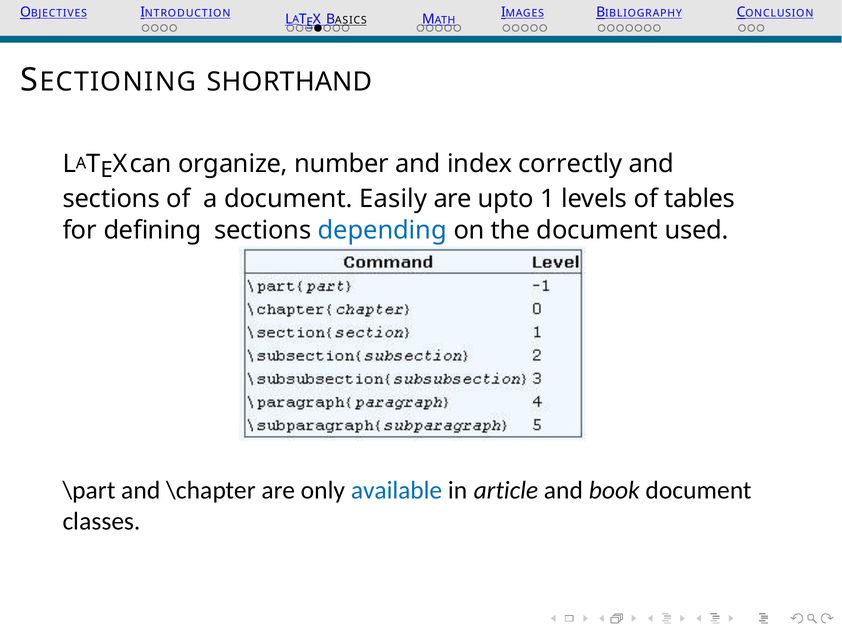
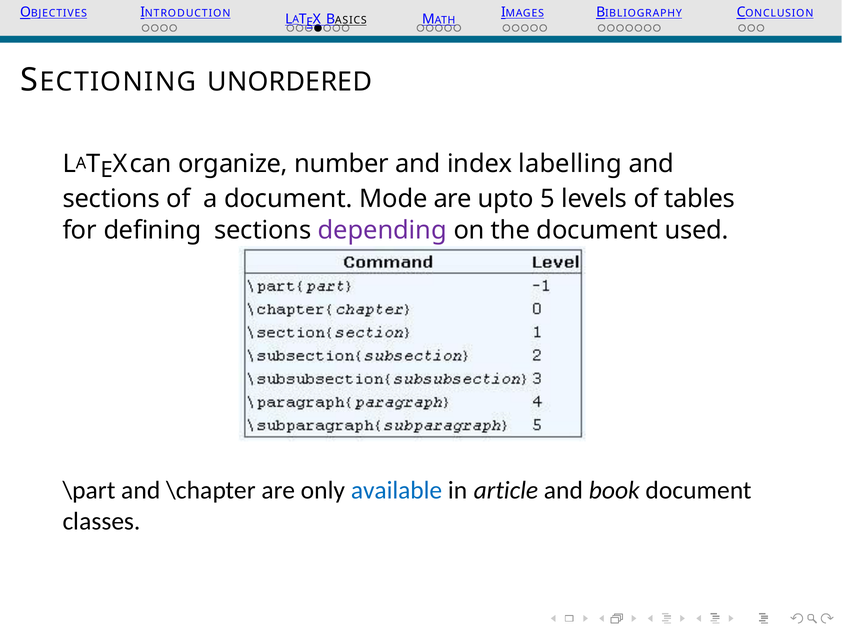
SHORTHAND: SHORTHAND -> UNORDERED
correctly: correctly -> labelling
Easily: Easily -> Mode
1: 1 -> 5
depending colour: blue -> purple
